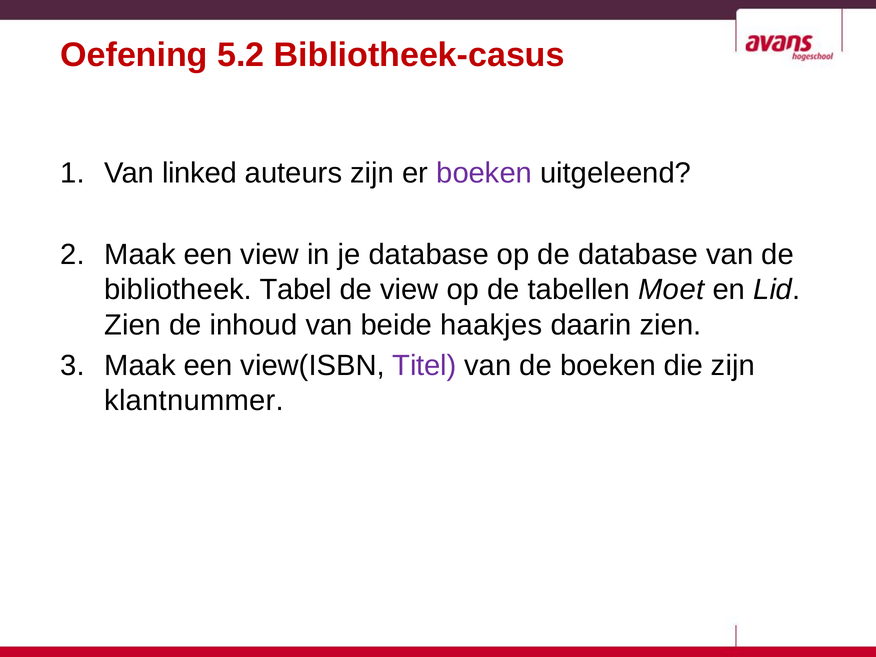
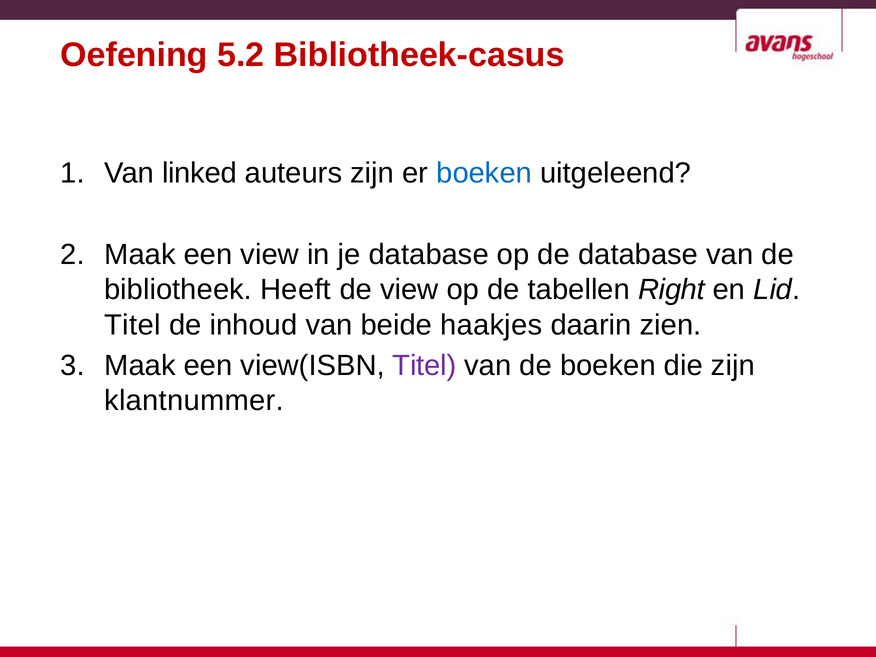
boeken at (484, 173) colour: purple -> blue
Tabel: Tabel -> Heeft
Moet: Moet -> Right
Zien at (133, 325): Zien -> Titel
